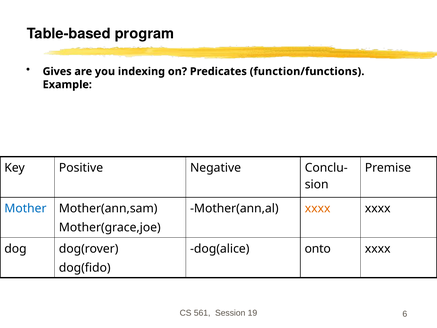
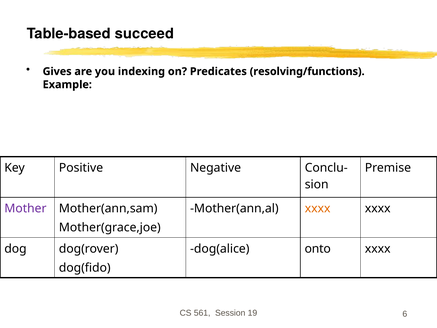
program: program -> succeed
function/functions: function/functions -> resolving/functions
Mother colour: blue -> purple
